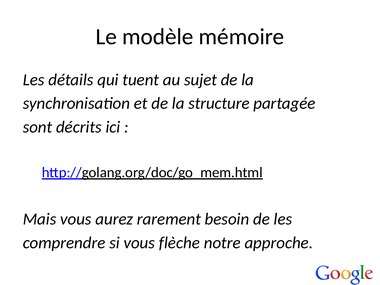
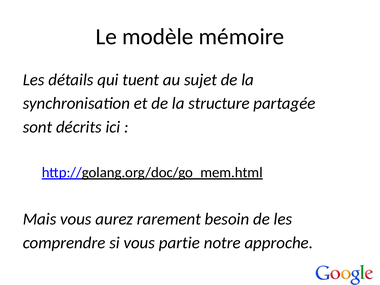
flèche: flèche -> partie
